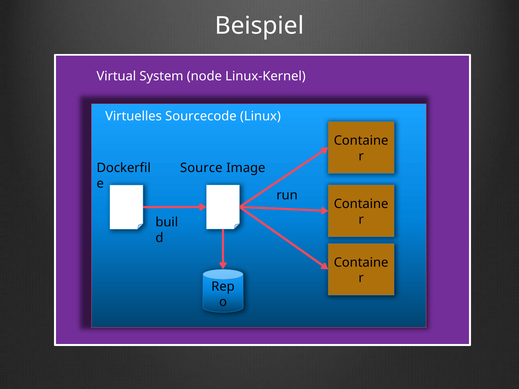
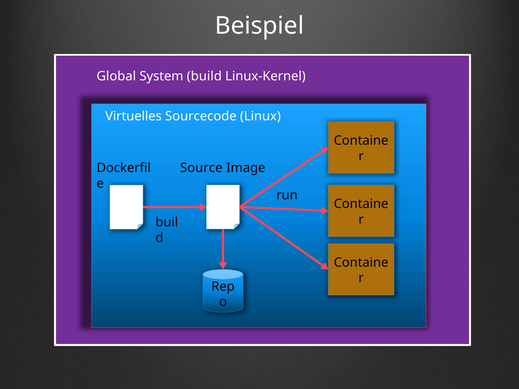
Virtual: Virtual -> Global
node: node -> build
